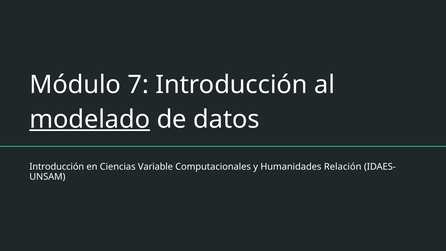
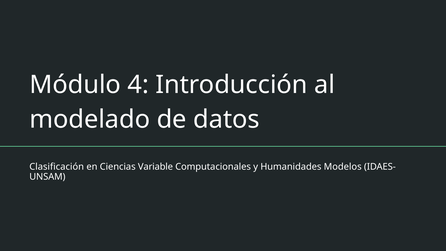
7: 7 -> 4
modelado underline: present -> none
Introducción at (57, 167): Introducción -> Clasificación
Relación: Relación -> Modelos
